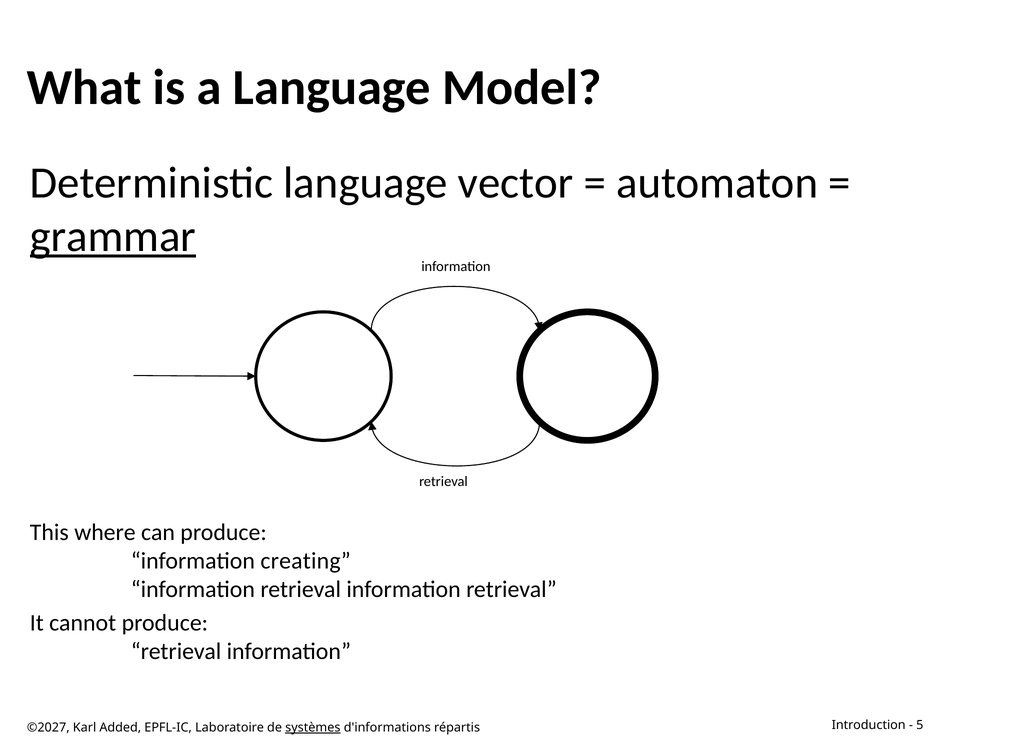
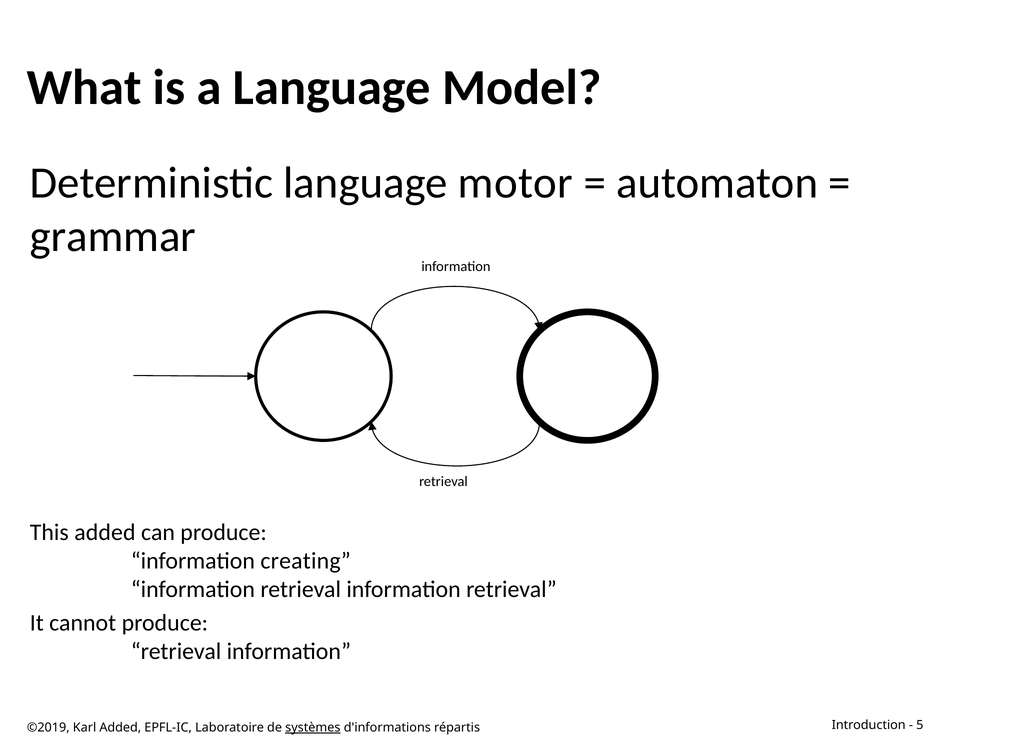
vector: vector -> motor
grammar underline: present -> none
This where: where -> added
©2027: ©2027 -> ©2019
